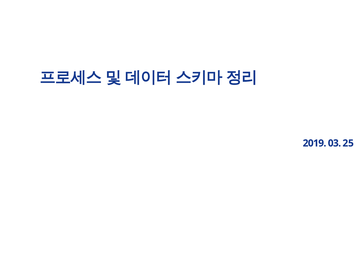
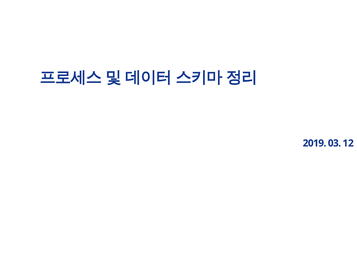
25: 25 -> 12
